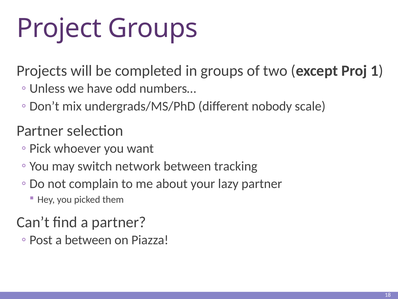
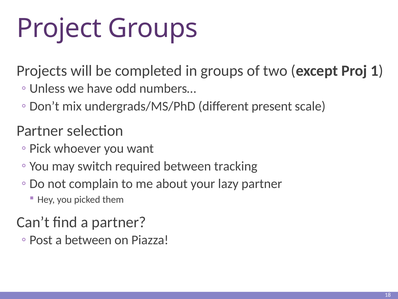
nobody: nobody -> present
network: network -> required
